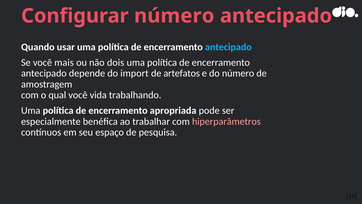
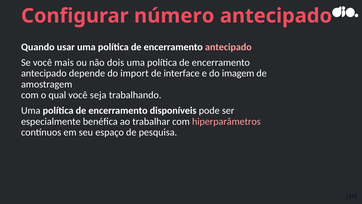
antecipado at (228, 47) colour: light blue -> pink
artefatos: artefatos -> interface
do número: número -> imagem
vida: vida -> seja
apropriada: apropriada -> disponíveis
